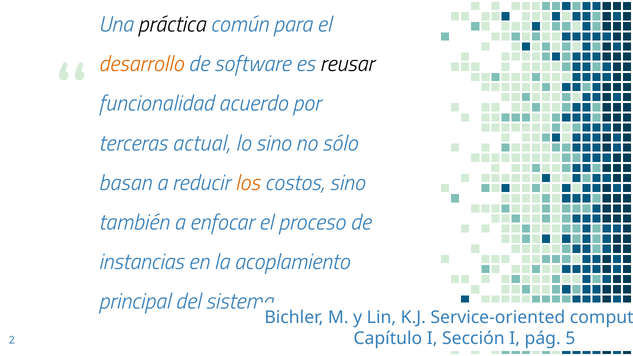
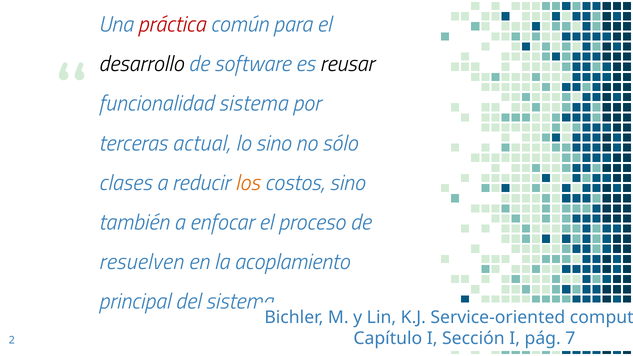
práctica colour: black -> red
desarrollo colour: orange -> black
funcionalidad acuerdo: acuerdo -> sistema
basan: basan -> clases
instancias: instancias -> resuelven
5: 5 -> 7
